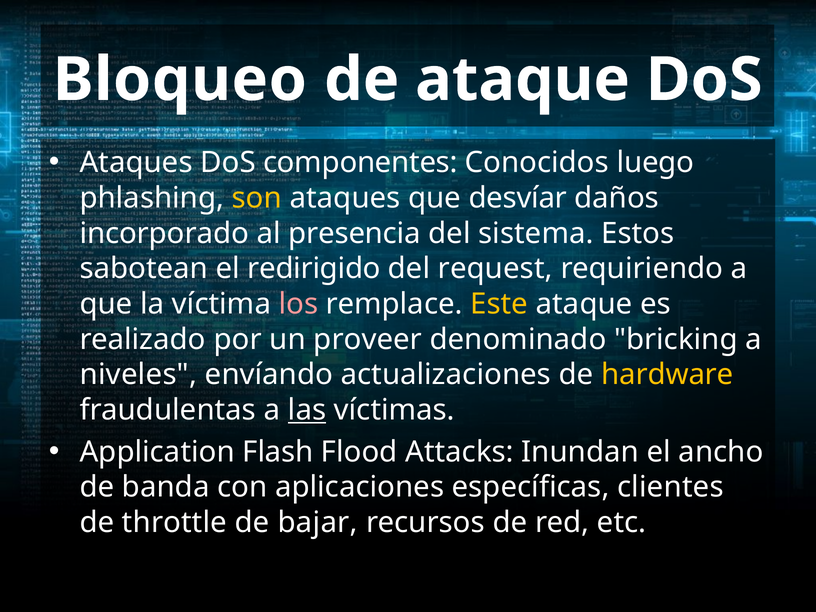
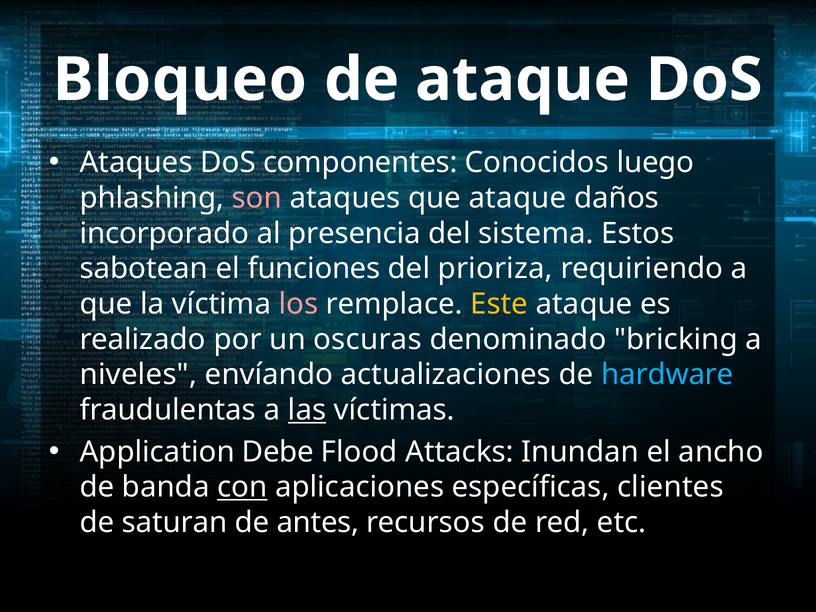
son colour: yellow -> pink
que desvíar: desvíar -> ataque
redirigido: redirigido -> funciones
request: request -> prioriza
proveer: proveer -> oscuras
hardware colour: yellow -> light blue
Flash: Flash -> Debe
con underline: none -> present
throttle: throttle -> saturan
bajar: bajar -> antes
